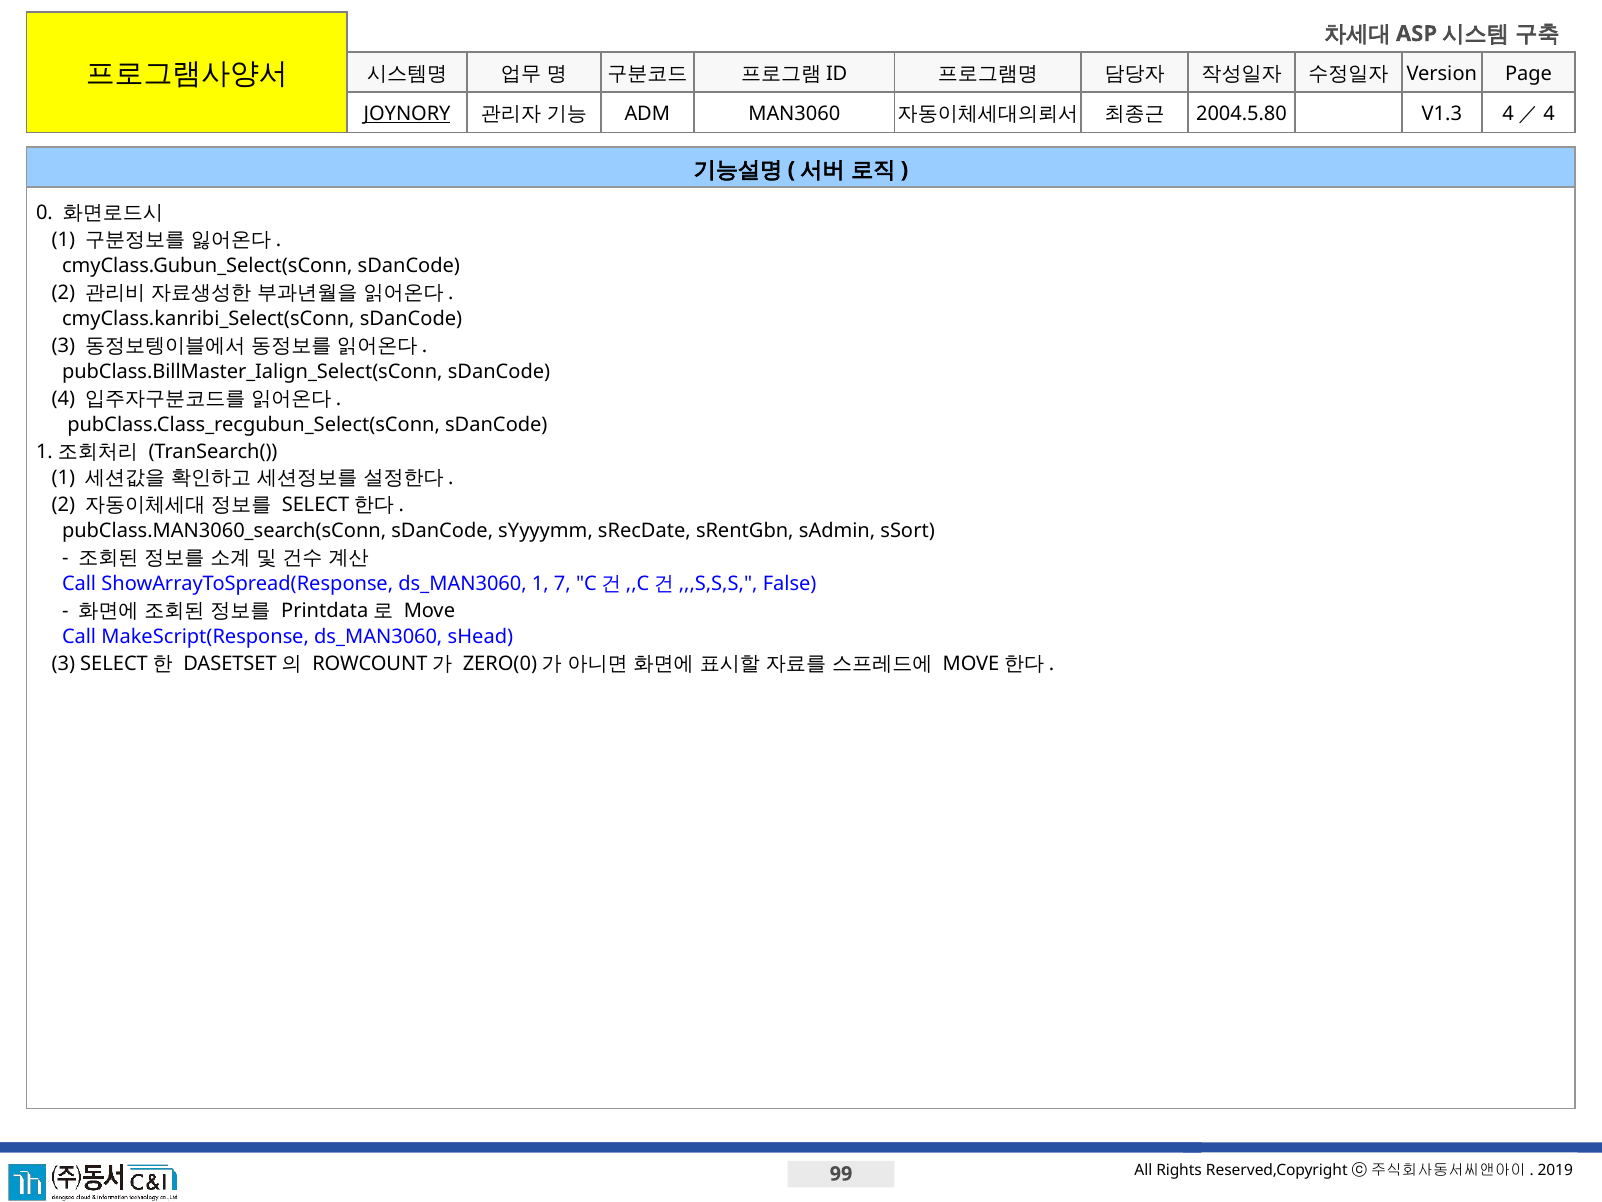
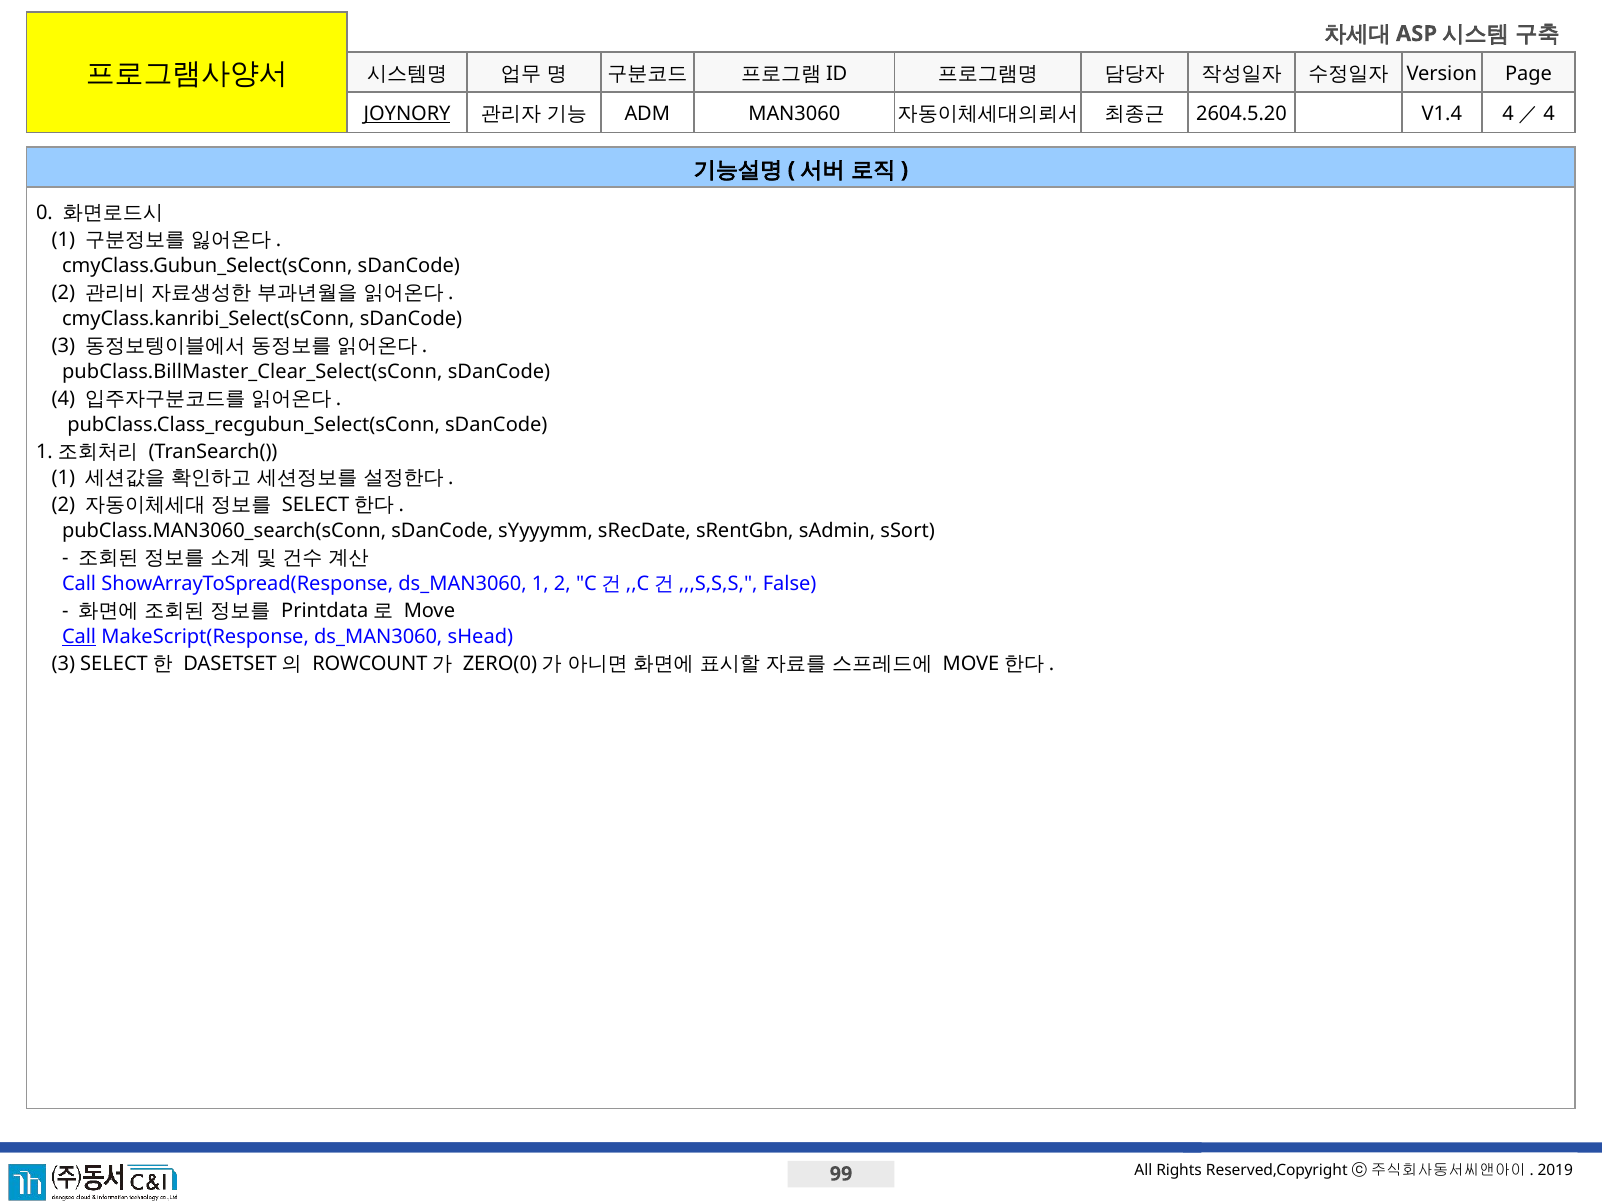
2004.5.80: 2004.5.80 -> 2604.5.20
V1.3: V1.3 -> V1.4
pubClass.BillMaster_Ialign_Select(sConn: pubClass.BillMaster_Ialign_Select(sConn -> pubClass.BillMaster_Clear_Select(sConn
1 7: 7 -> 2
Call at (79, 637) underline: none -> present
